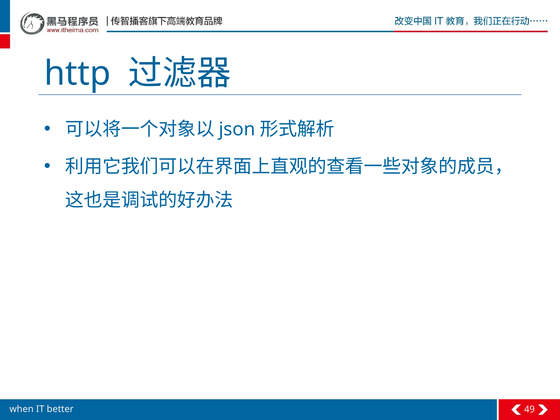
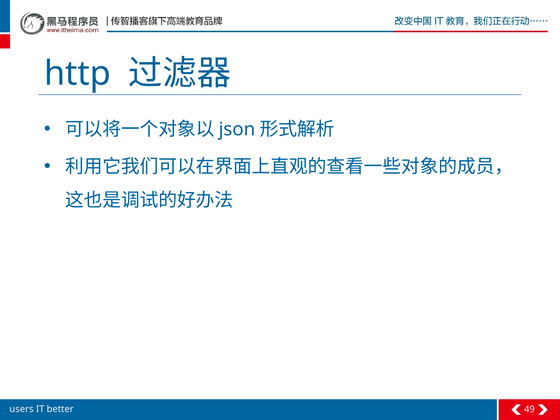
when: when -> users
